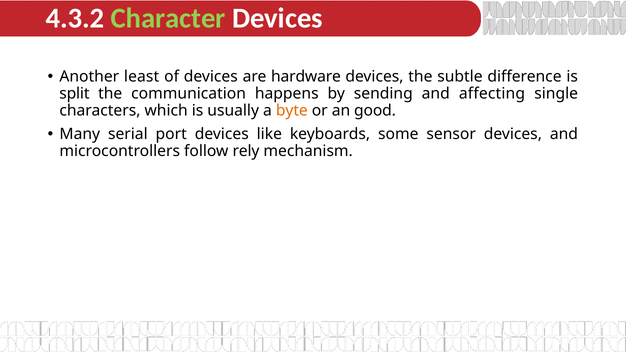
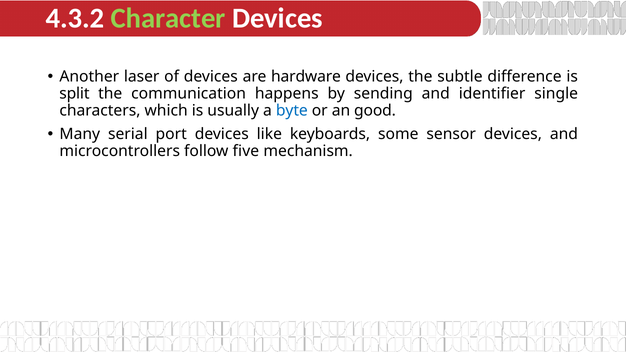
least: least -> laser
affecting: affecting -> identifier
byte colour: orange -> blue
rely: rely -> five
